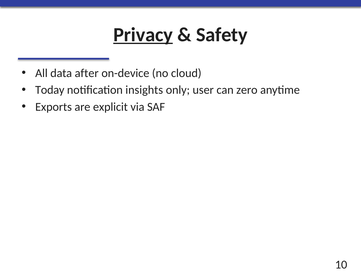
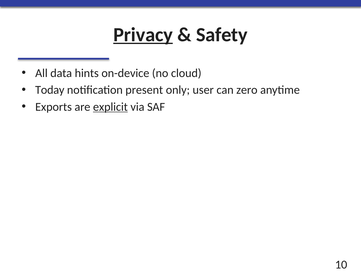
after: after -> hints
insights: insights -> present
explicit underline: none -> present
